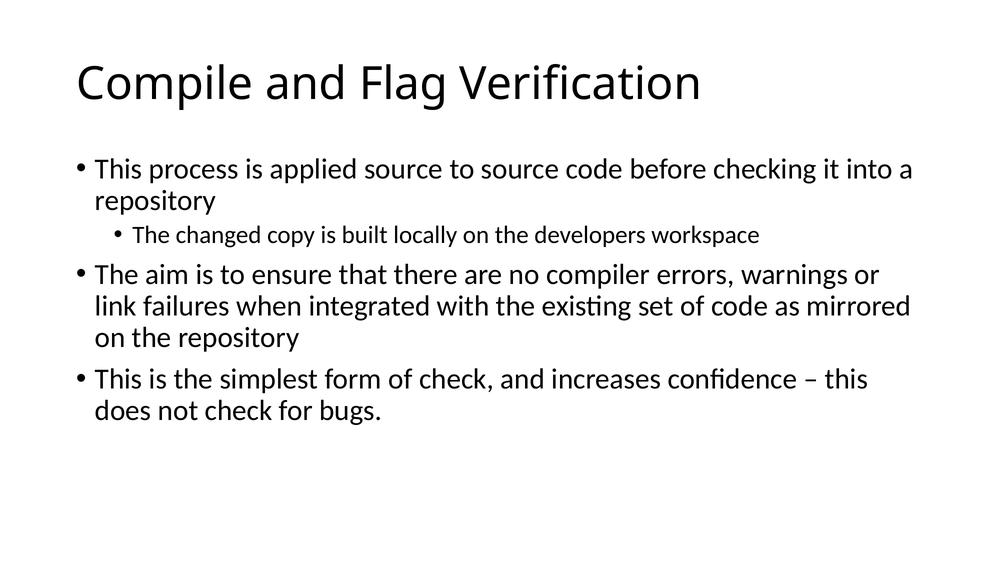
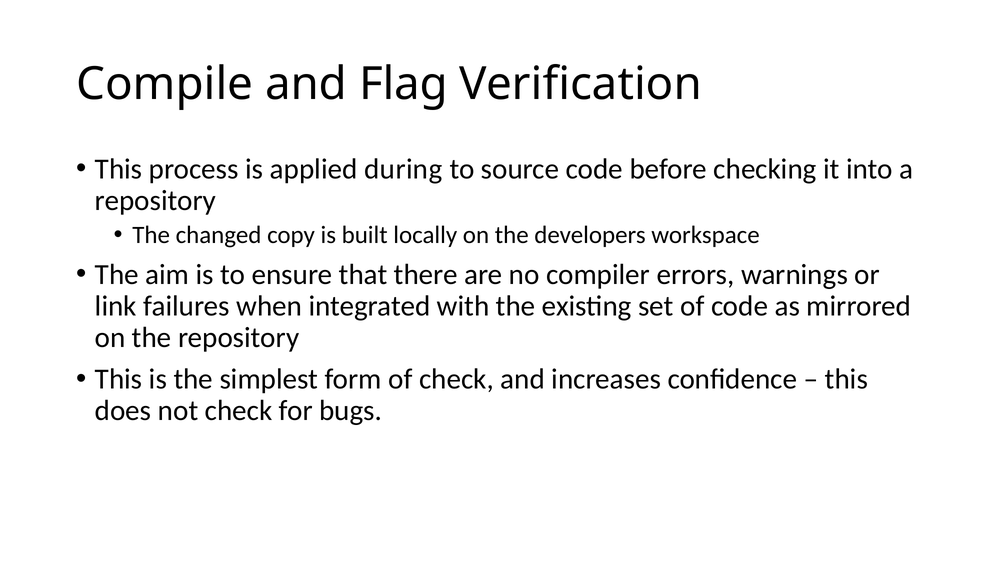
applied source: source -> during
